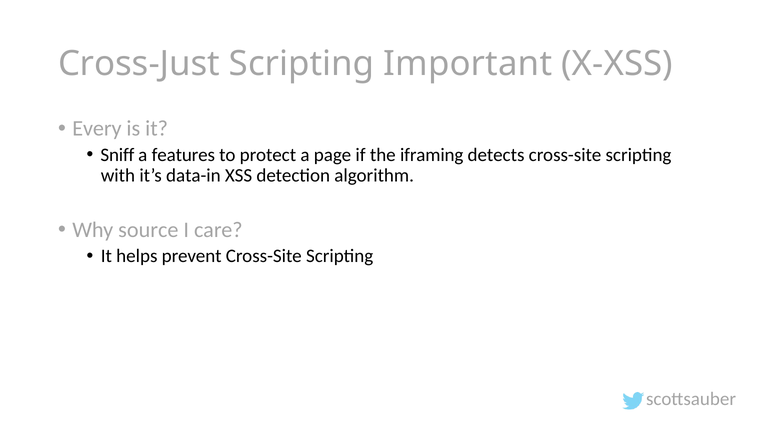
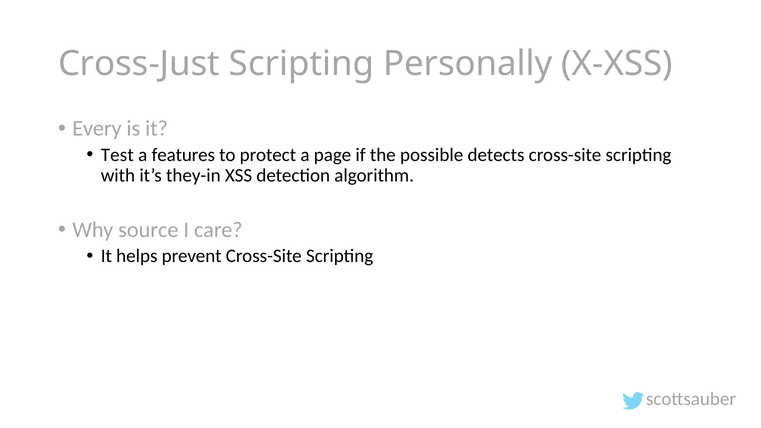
Important: Important -> Personally
Sniff: Sniff -> Test
iframing: iframing -> possible
data-in: data-in -> they-in
